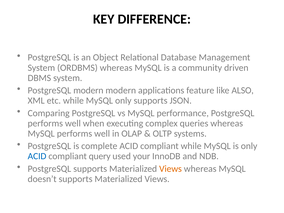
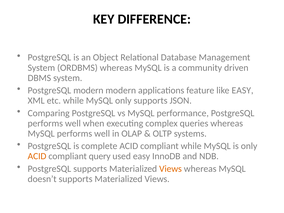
like ALSO: ALSO -> EASY
ACID at (37, 156) colour: blue -> orange
used your: your -> easy
